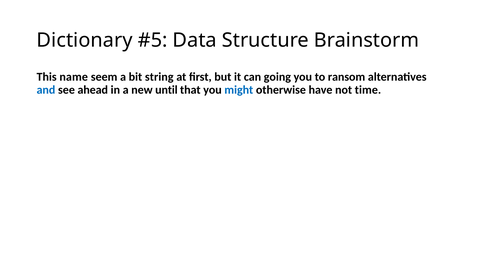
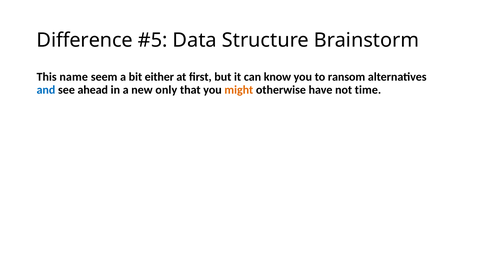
Dictionary: Dictionary -> Difference
string: string -> either
going: going -> know
until: until -> only
might colour: blue -> orange
